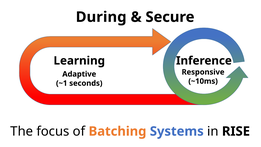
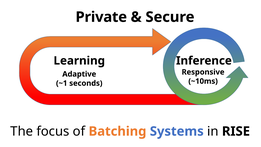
During: During -> Private
